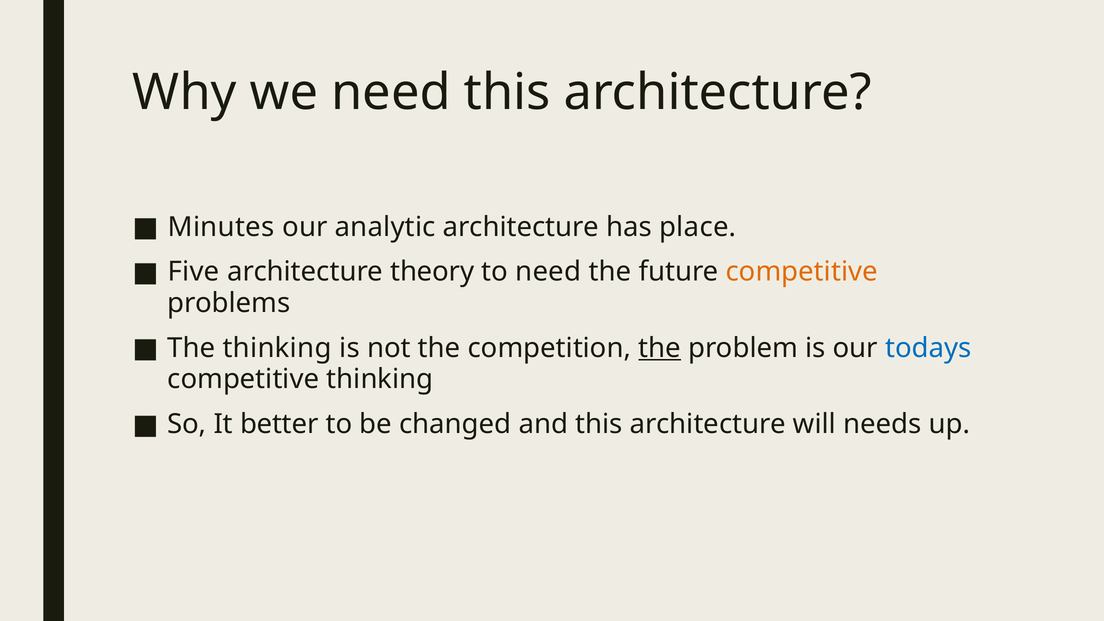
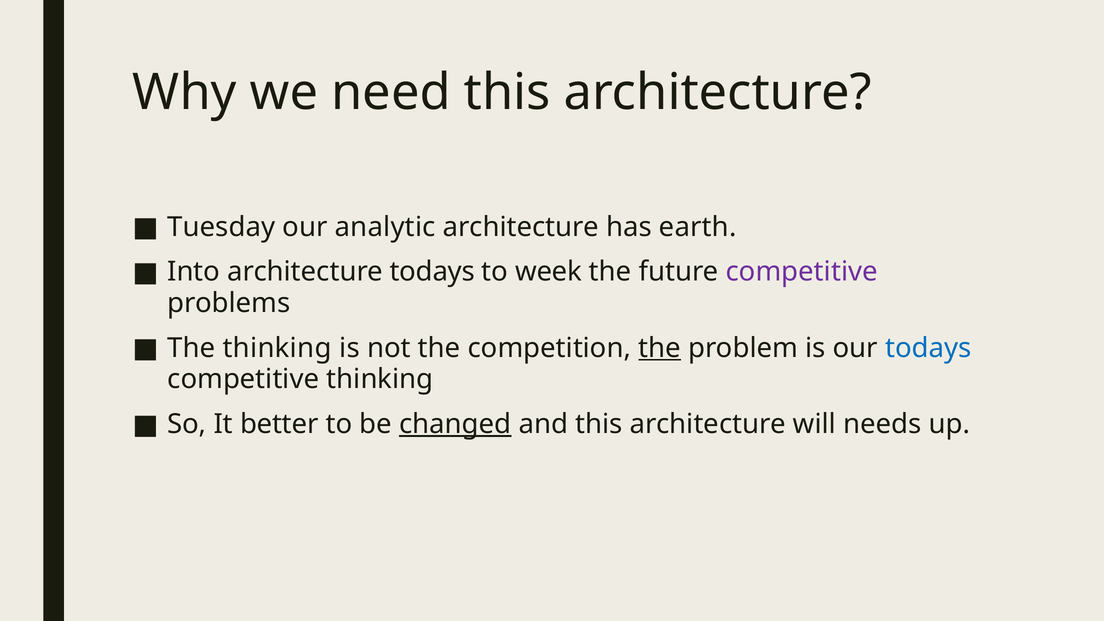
Minutes: Minutes -> Tuesday
place: place -> earth
Five: Five -> Into
architecture theory: theory -> todays
to need: need -> week
competitive at (802, 272) colour: orange -> purple
changed underline: none -> present
